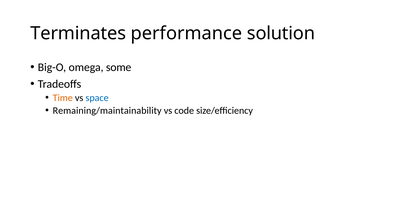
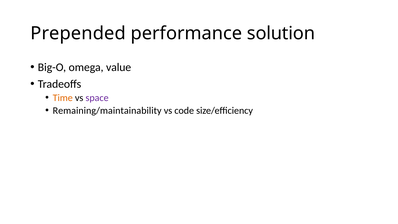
Terminates: Terminates -> Prepended
some: some -> value
space colour: blue -> purple
